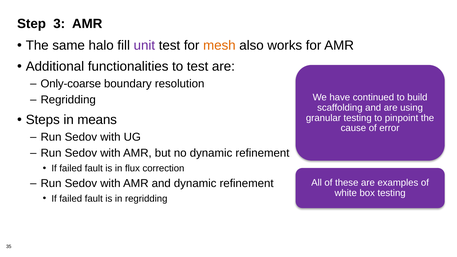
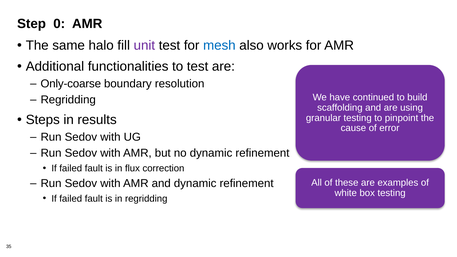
3: 3 -> 0
mesh colour: orange -> blue
means: means -> results
